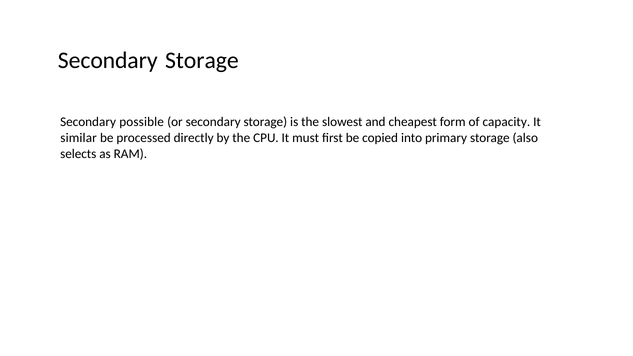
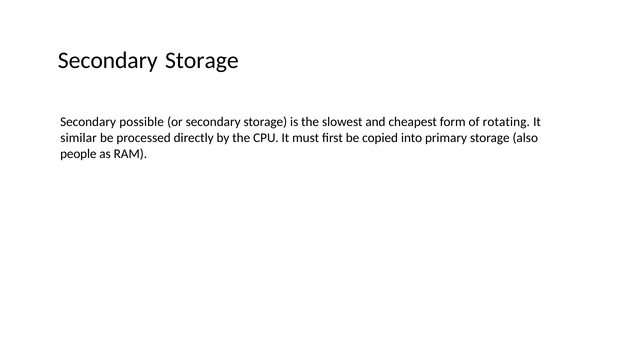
capacity: capacity -> rotating
selects: selects -> people
